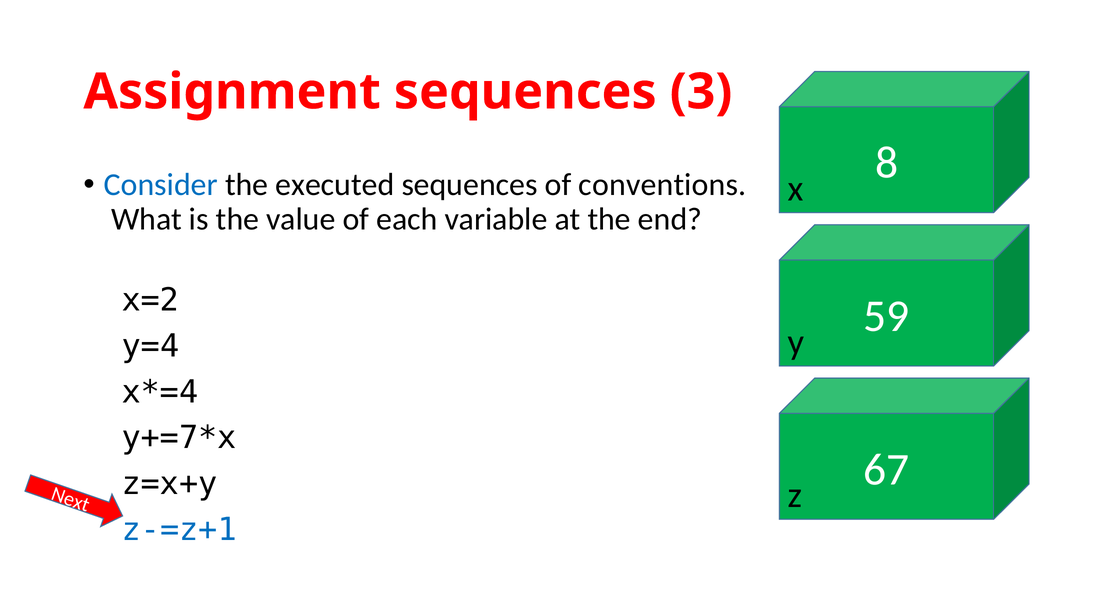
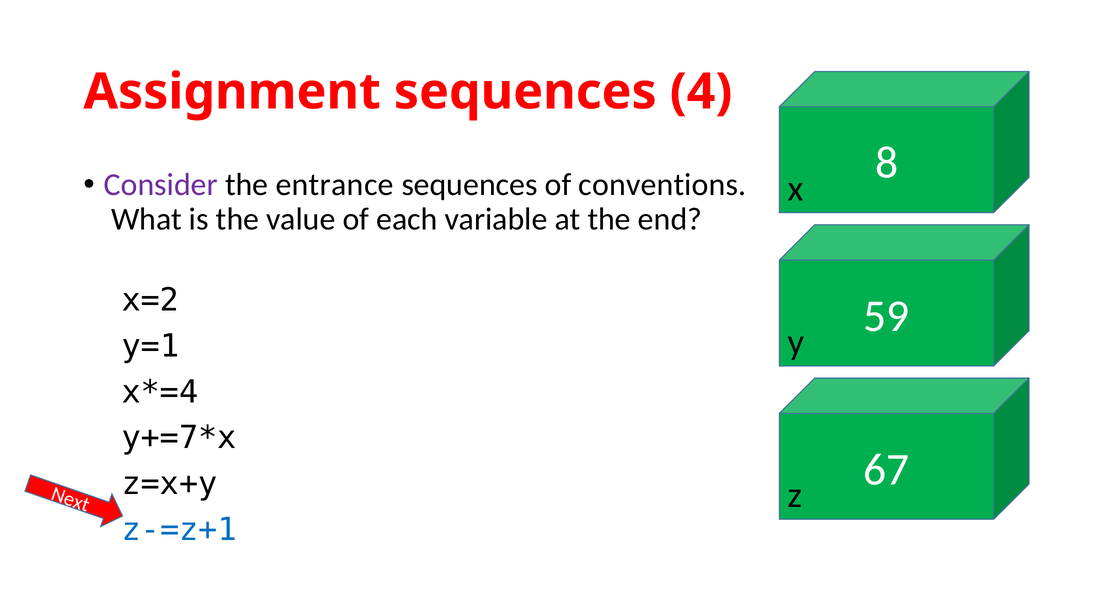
3: 3 -> 4
Consider colour: blue -> purple
executed: executed -> entrance
y=4: y=4 -> y=1
